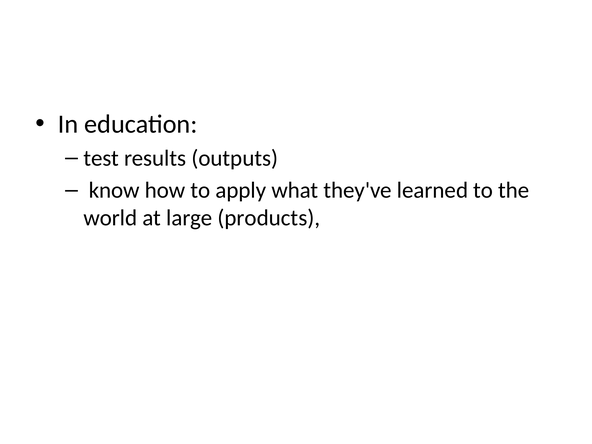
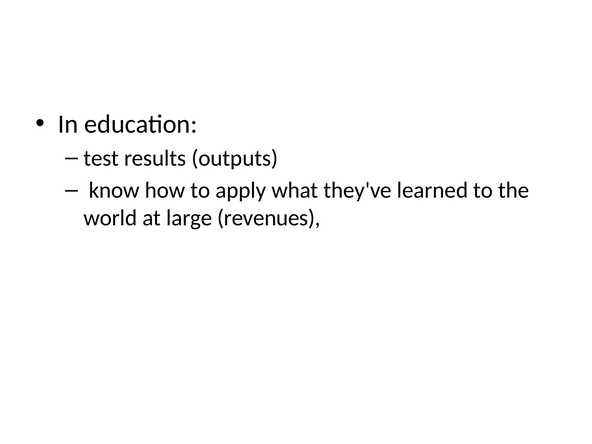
products: products -> revenues
